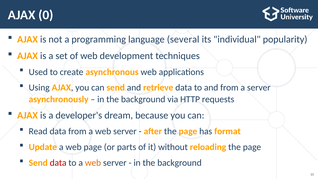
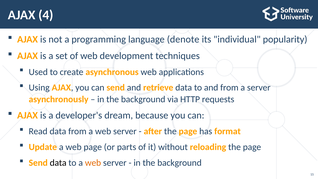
0: 0 -> 4
several: several -> denote
data at (58, 163) colour: red -> black
